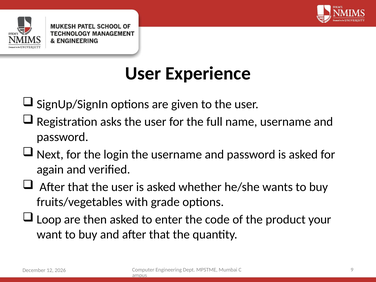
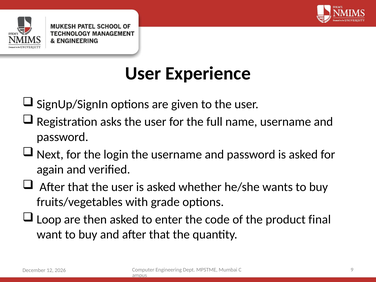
your: your -> final
